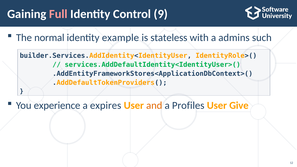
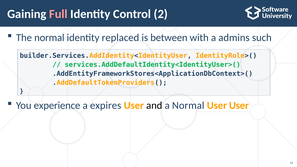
9: 9 -> 2
example: example -> replaced
stateless: stateless -> between
and colour: orange -> black
a Profiles: Profiles -> Normal
User Give: Give -> User
